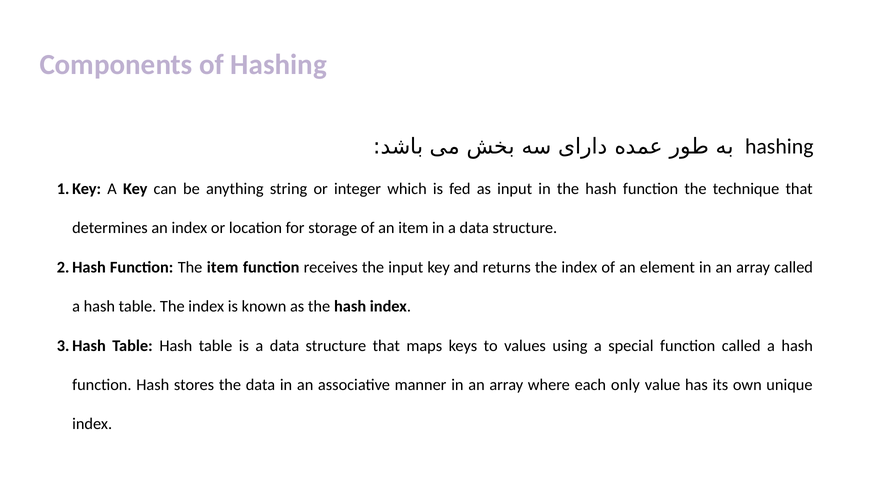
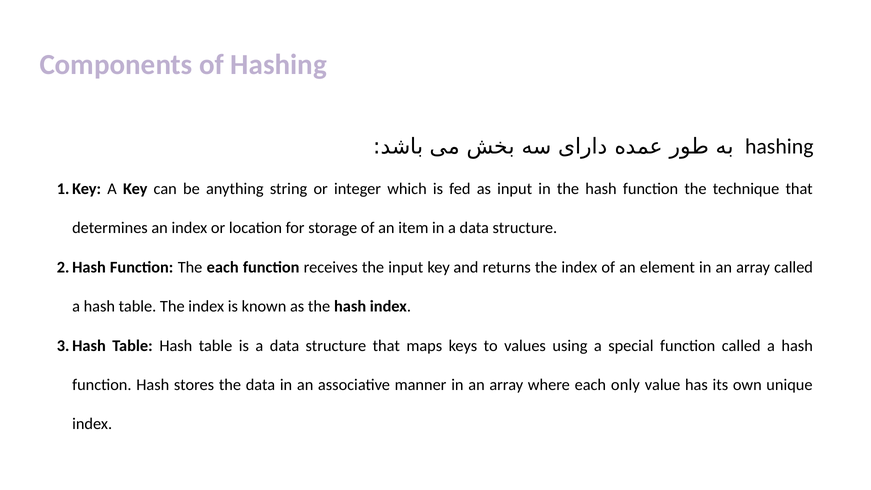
The item: item -> each
